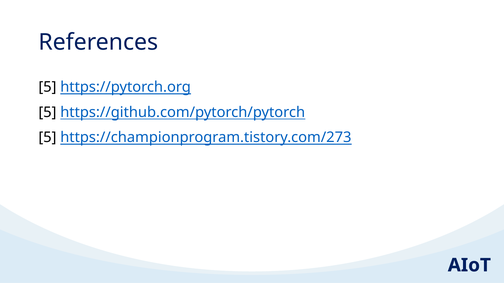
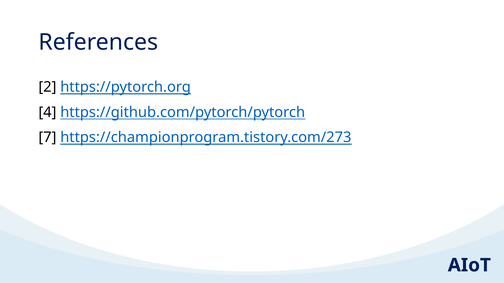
5 at (47, 87): 5 -> 2
5 at (47, 112): 5 -> 4
5 at (47, 138): 5 -> 7
